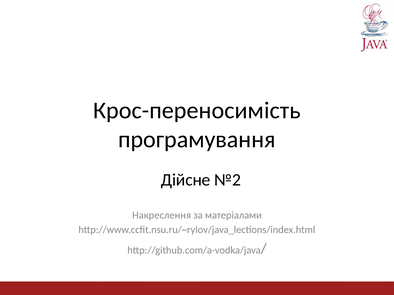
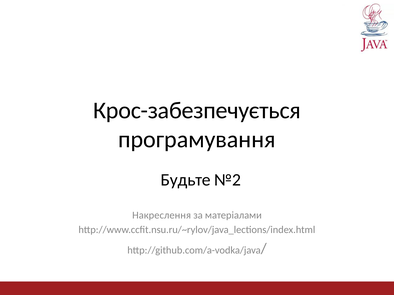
Крос-переносимість: Крос-переносимість -> Крос-забезпечується
Дійсне: Дійсне -> Будьте
